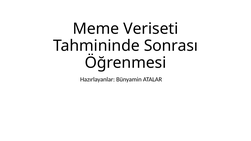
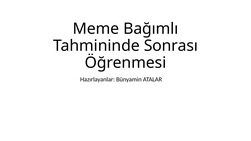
Veriseti: Veriseti -> Bağımlı
